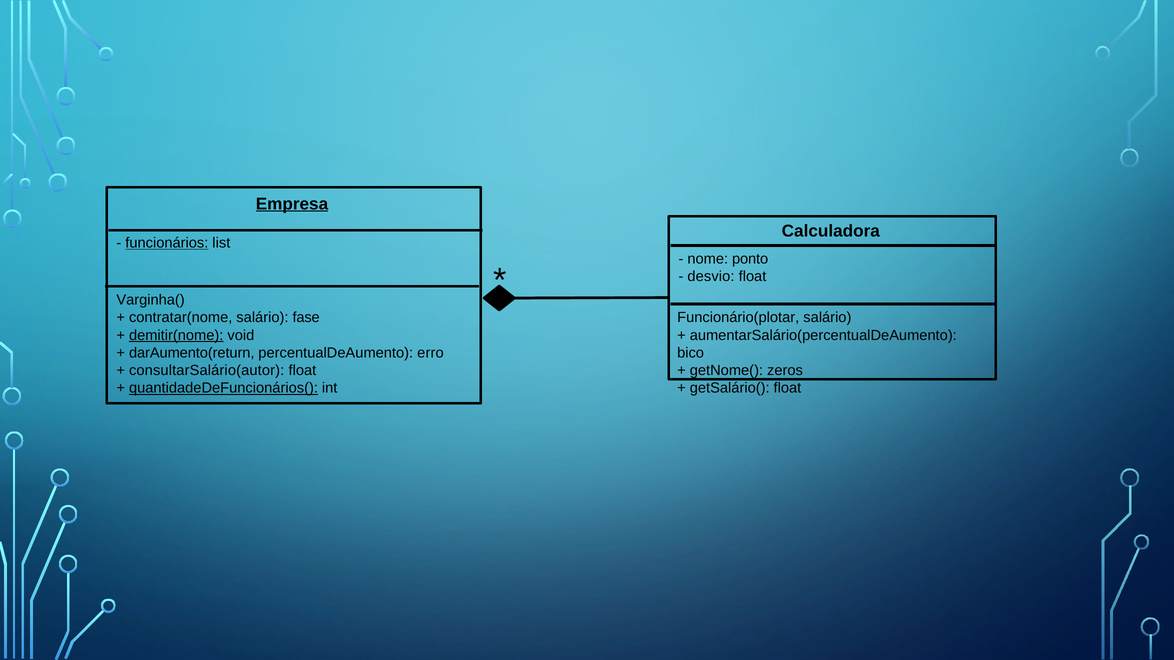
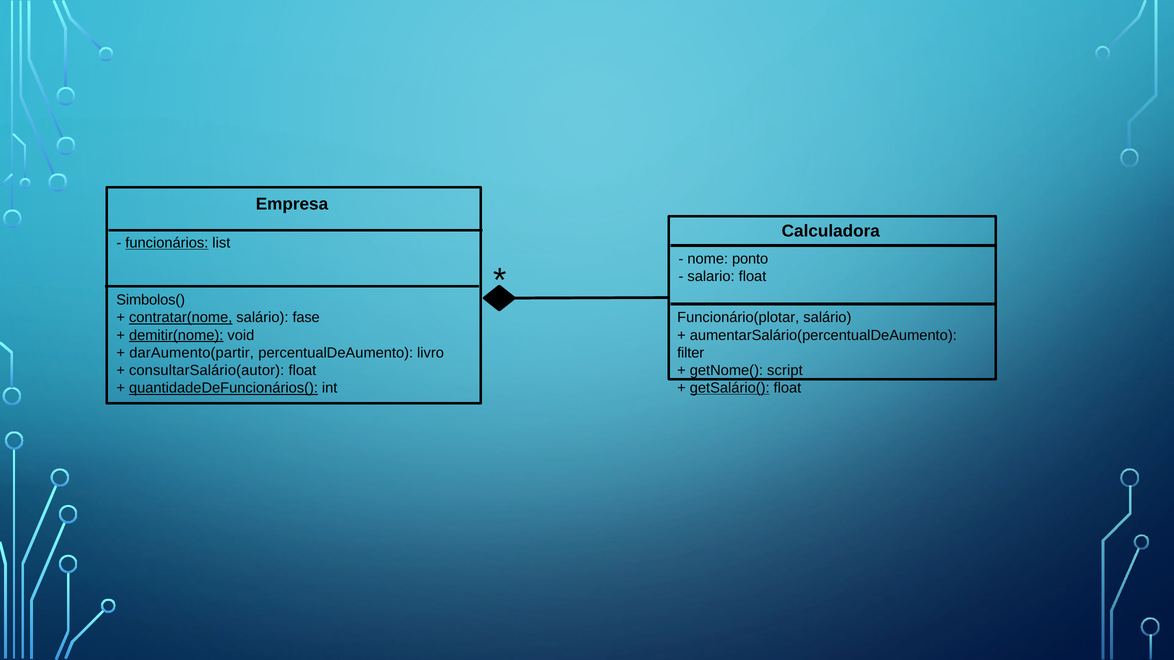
Empresa underline: present -> none
desvio: desvio -> salario
Varginha(: Varginha( -> Simbolos(
contratar(nome underline: none -> present
bico: bico -> filter
darAumento(return: darAumento(return -> darAumento(partir
erro: erro -> livro
zeros: zeros -> script
getSalário( underline: none -> present
